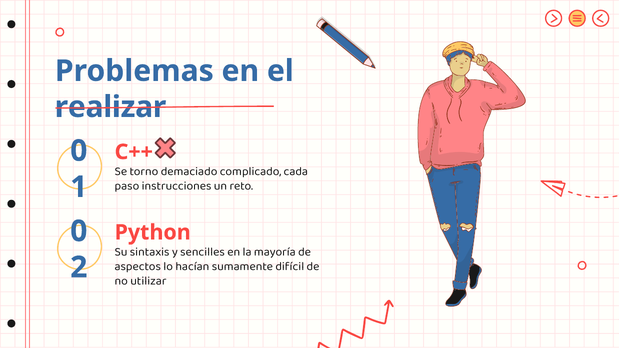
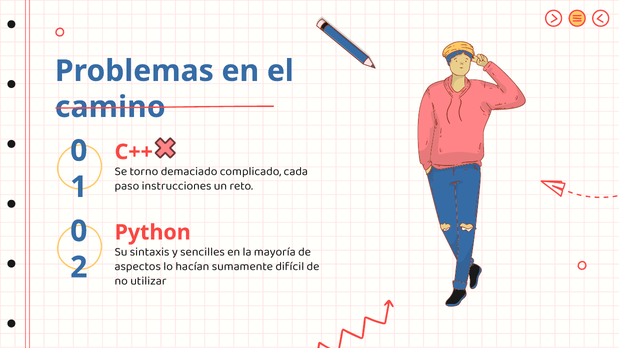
realizar: realizar -> camino
